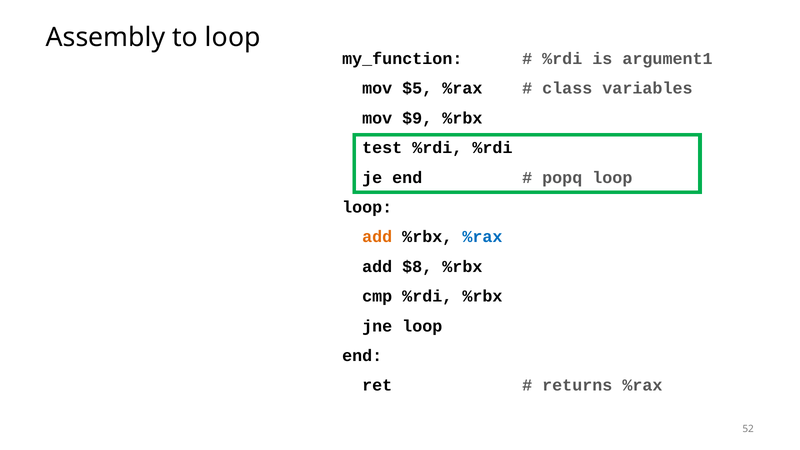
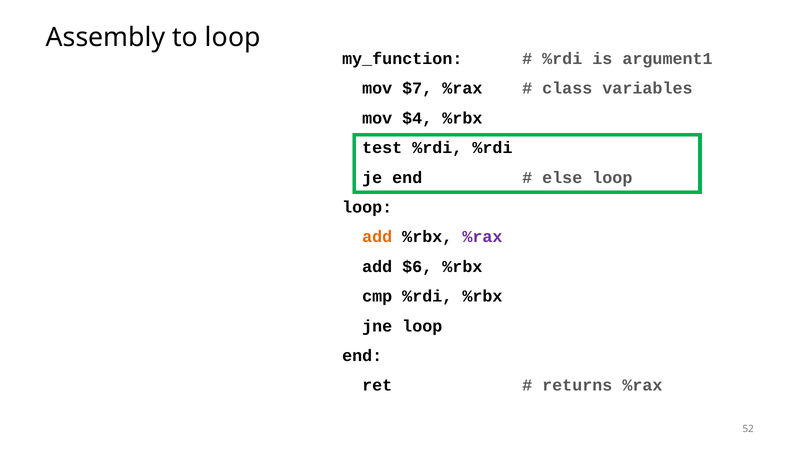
$5: $5 -> $7
$9: $9 -> $4
popq: popq -> else
%rax at (482, 237) colour: blue -> purple
$8: $8 -> $6
